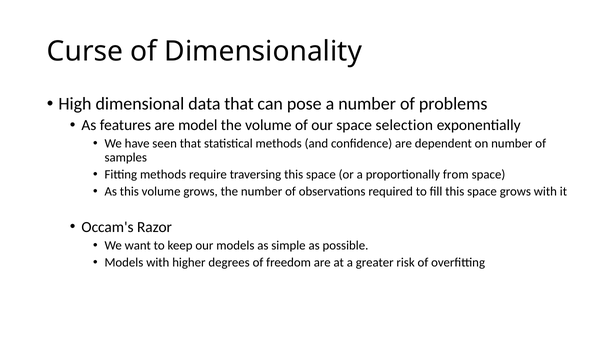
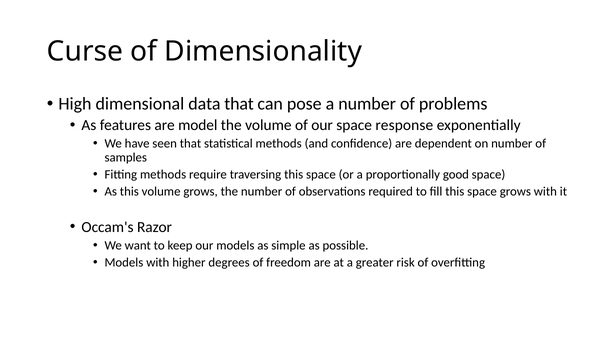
selection: selection -> response
from: from -> good
